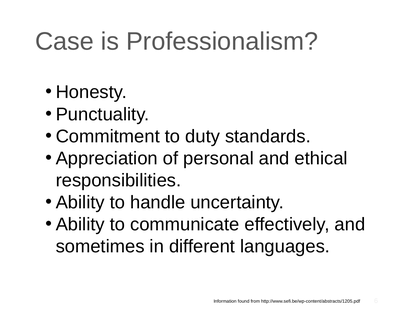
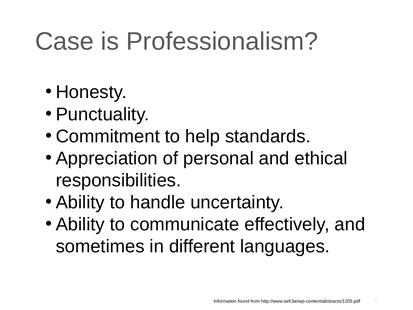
duty: duty -> help
